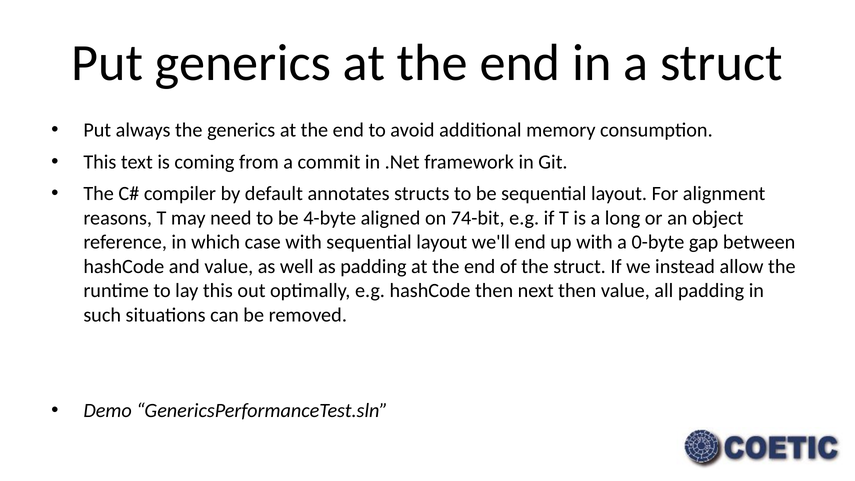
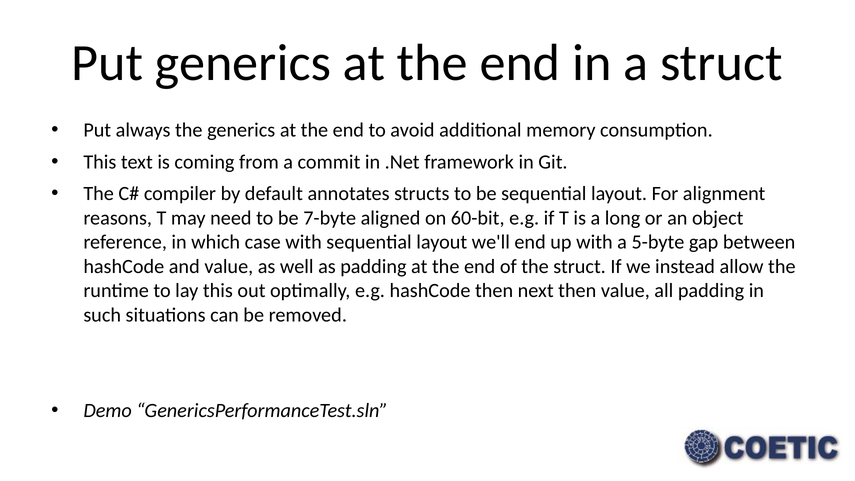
4-byte: 4-byte -> 7-byte
74-bit: 74-bit -> 60-bit
0-byte: 0-byte -> 5-byte
